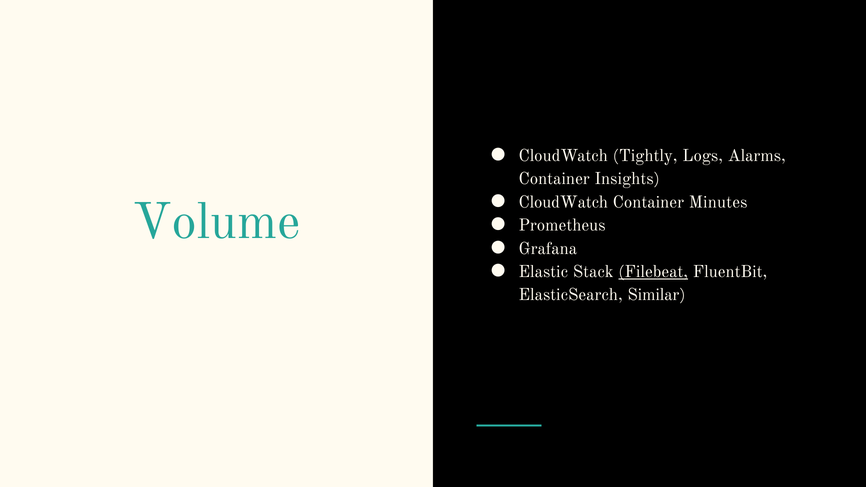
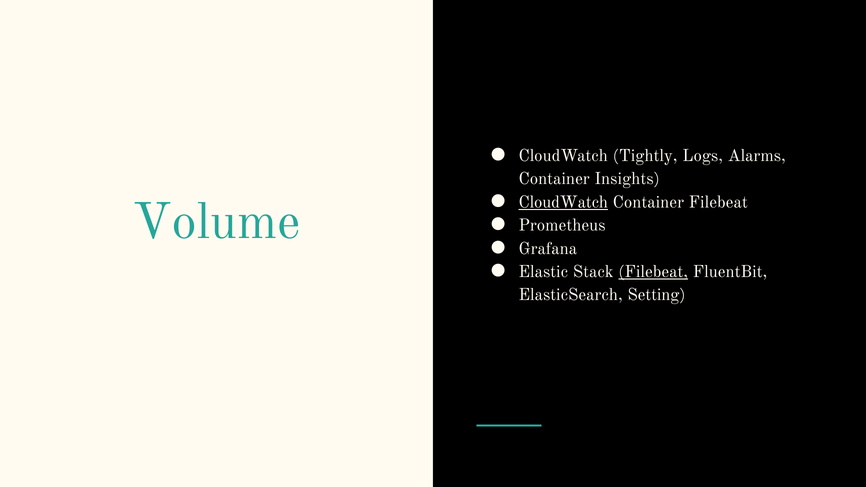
CloudWatch at (563, 202) underline: none -> present
Container Minutes: Minutes -> Filebeat
Similar: Similar -> Setting
